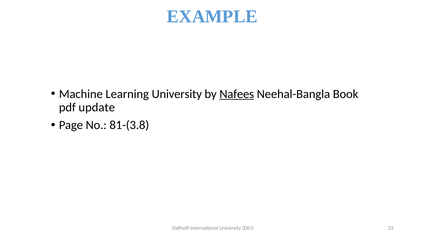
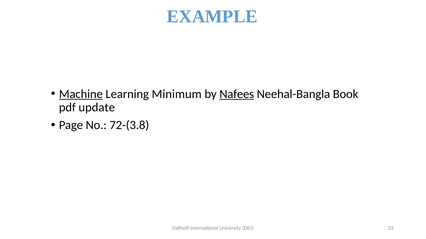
Machine underline: none -> present
Learning University: University -> Minimum
81-(3.8: 81-(3.8 -> 72-(3.8
